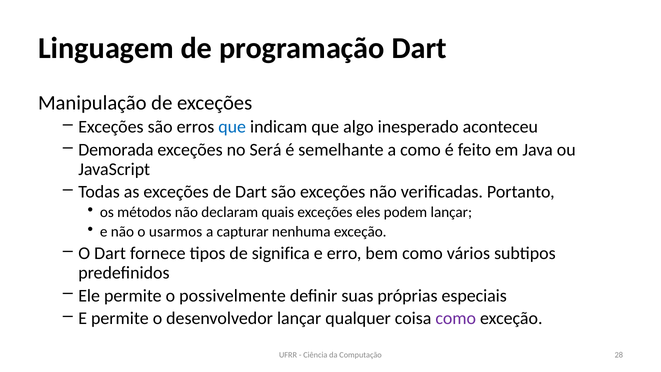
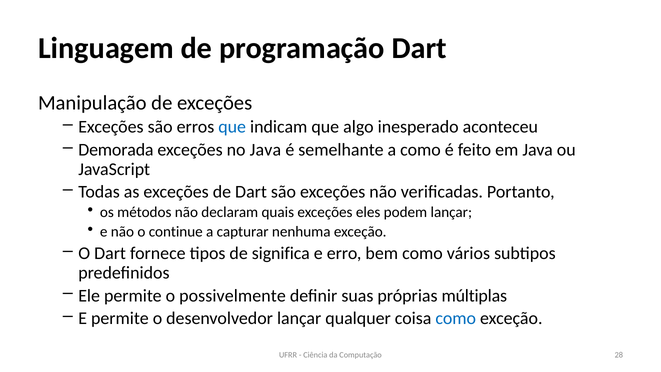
no Será: Será -> Java
usarmos: usarmos -> continue
especiais: especiais -> múltiplas
como at (456, 318) colour: purple -> blue
